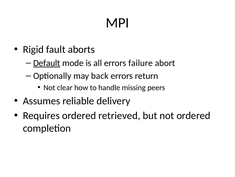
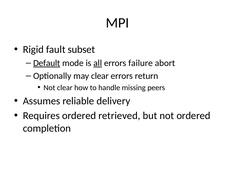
aborts: aborts -> subset
all underline: none -> present
may back: back -> clear
